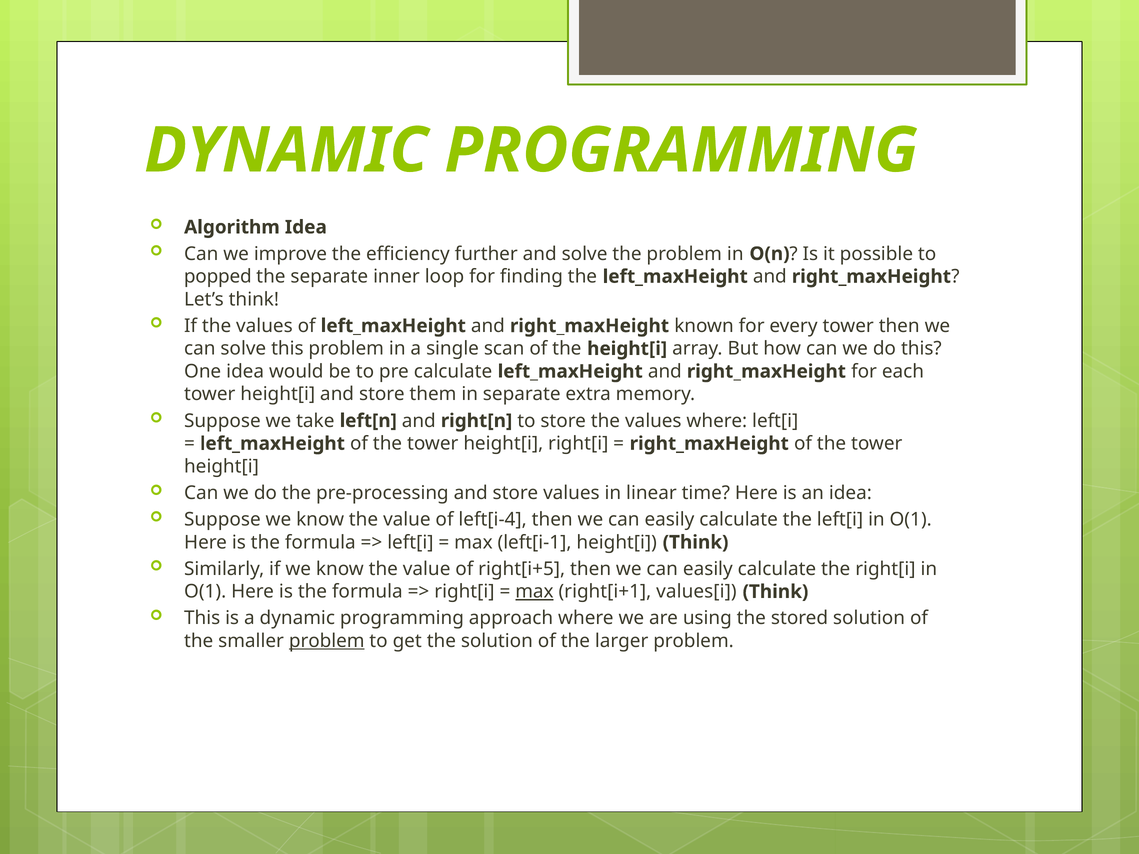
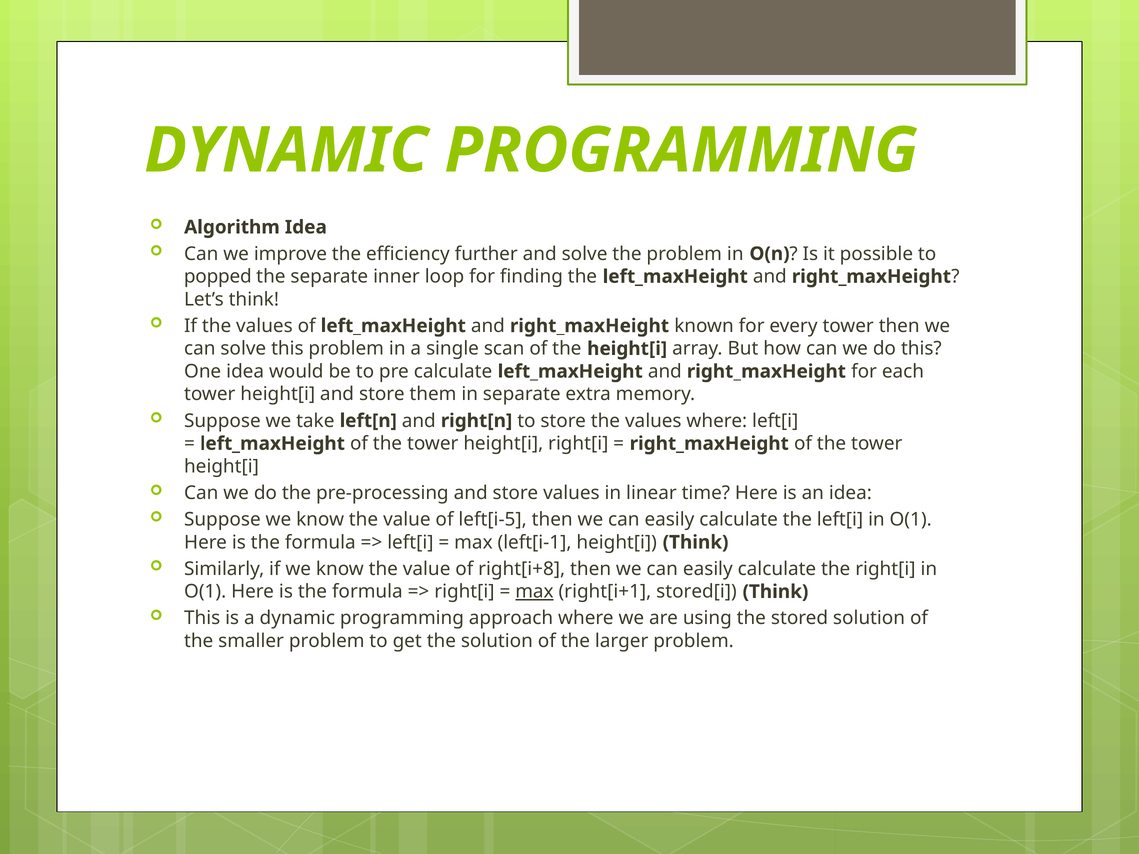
left[i-4: left[i-4 -> left[i-5
right[i+5: right[i+5 -> right[i+8
values[i: values[i -> stored[i
problem at (327, 641) underline: present -> none
